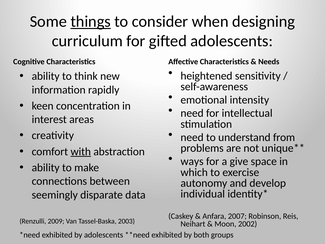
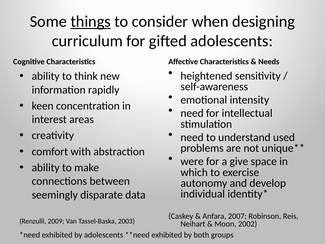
from: from -> used
with underline: present -> none
ways: ways -> were
